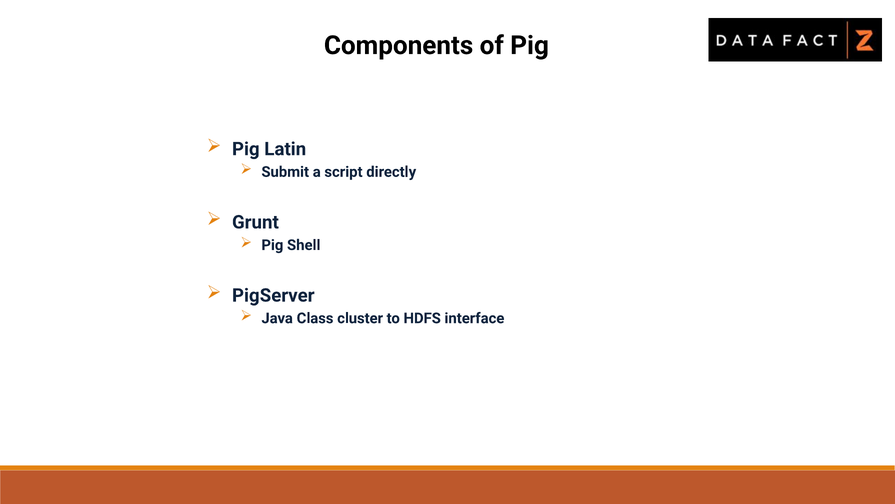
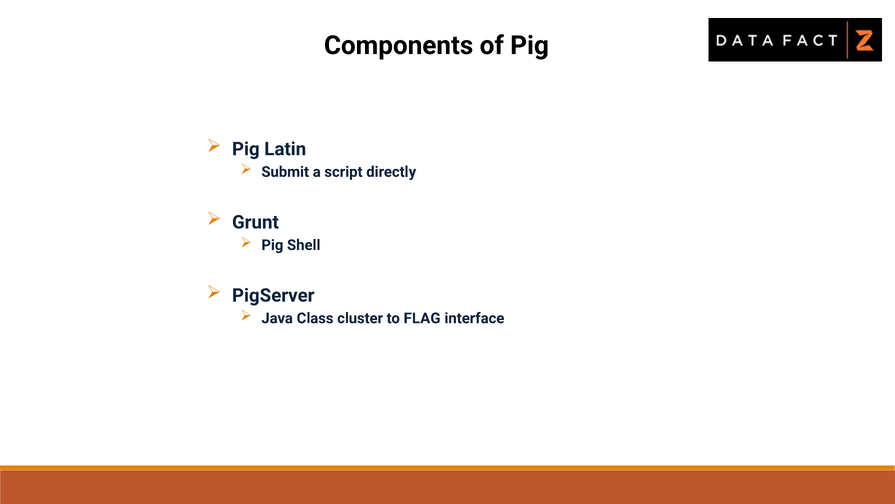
HDFS: HDFS -> FLAG
